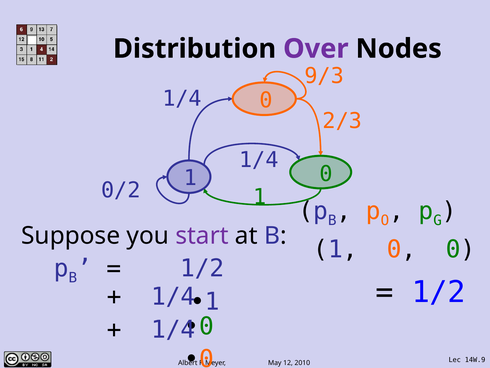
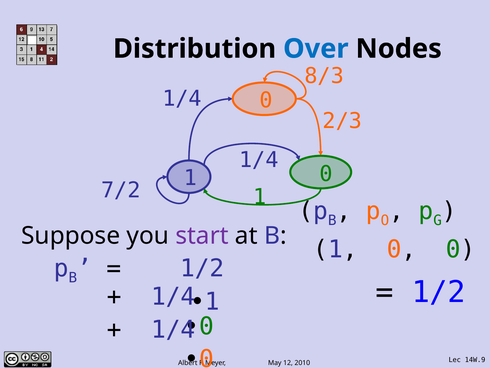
Over colour: purple -> blue
9/3: 9/3 -> 8/3
0/2: 0/2 -> 7/2
